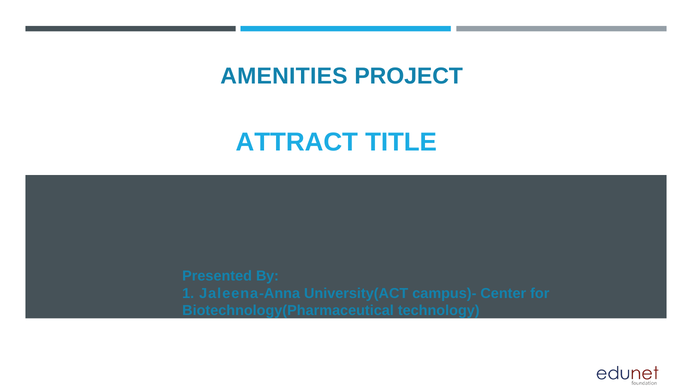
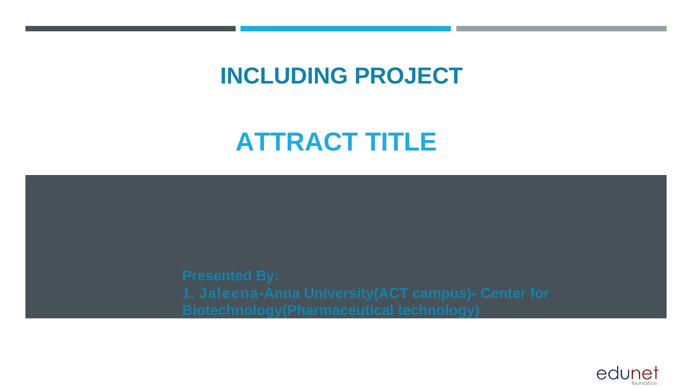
AMENITIES: AMENITIES -> INCLUDING
